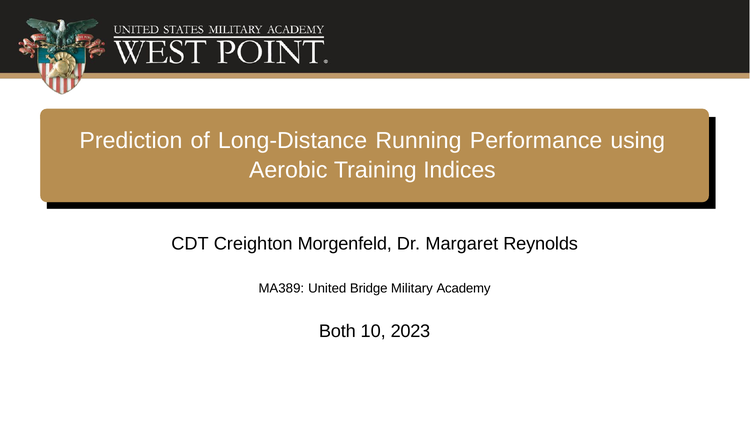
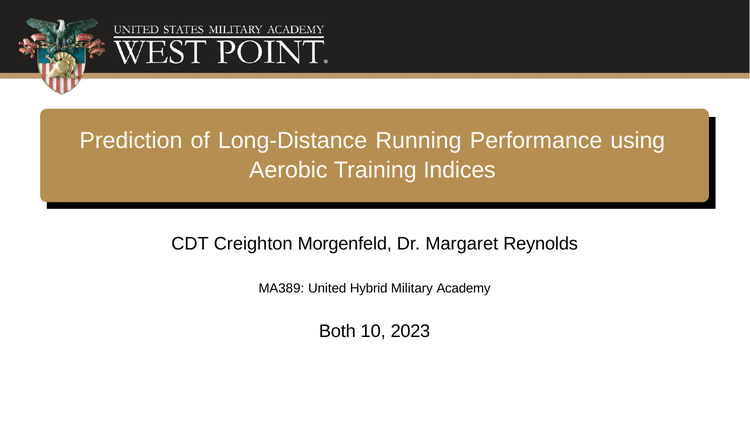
Bridge: Bridge -> Hybrid
